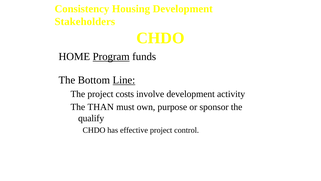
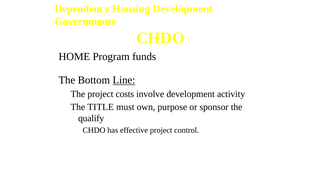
Consistency: Consistency -> Dependency
Stakeholders: Stakeholders -> Governments
Program underline: present -> none
THAN: THAN -> TITLE
